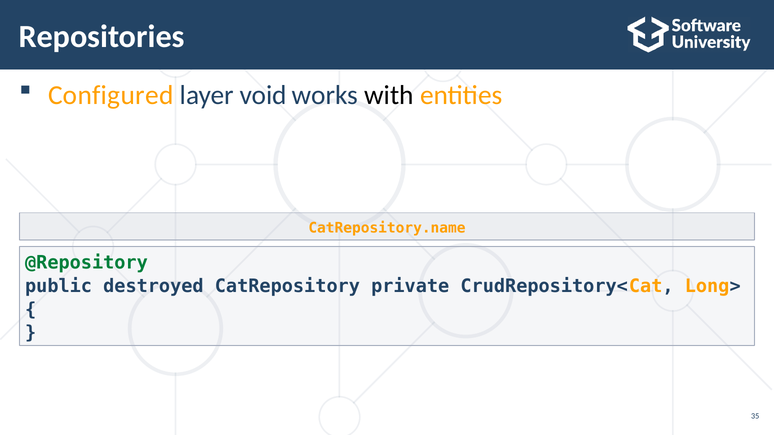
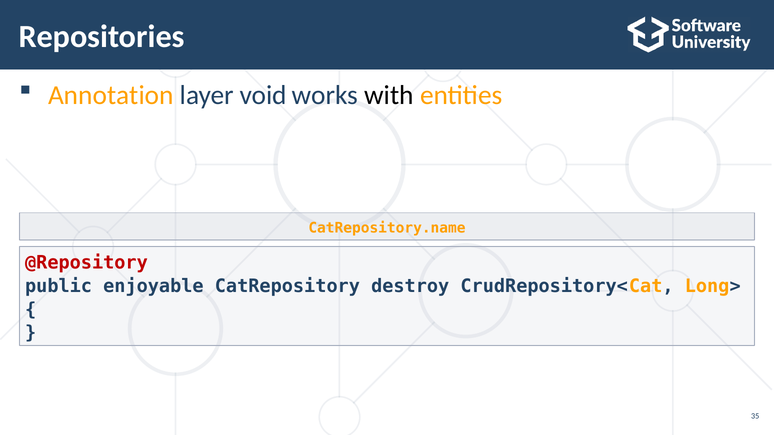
Configured: Configured -> Annotation
@Repository colour: green -> red
destroyed: destroyed -> enjoyable
private: private -> destroy
